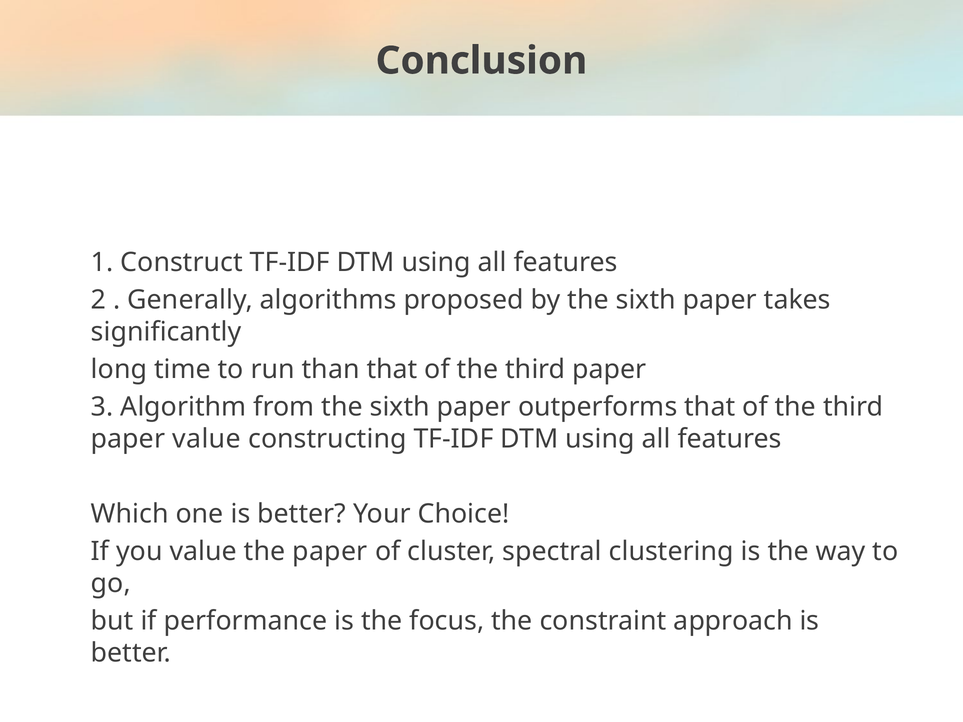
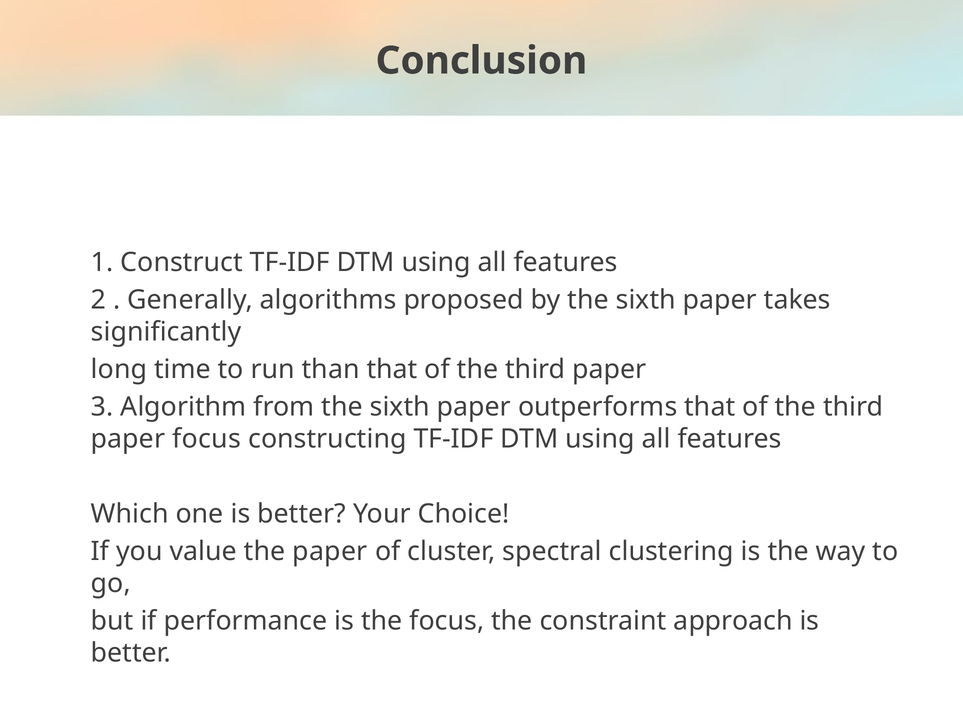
paper value: value -> focus
